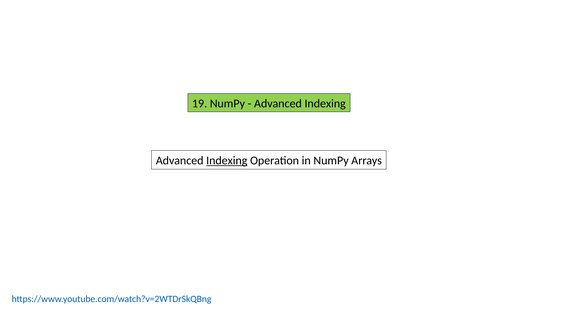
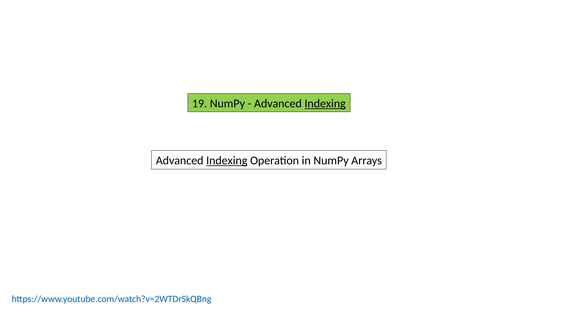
Indexing at (325, 104) underline: none -> present
